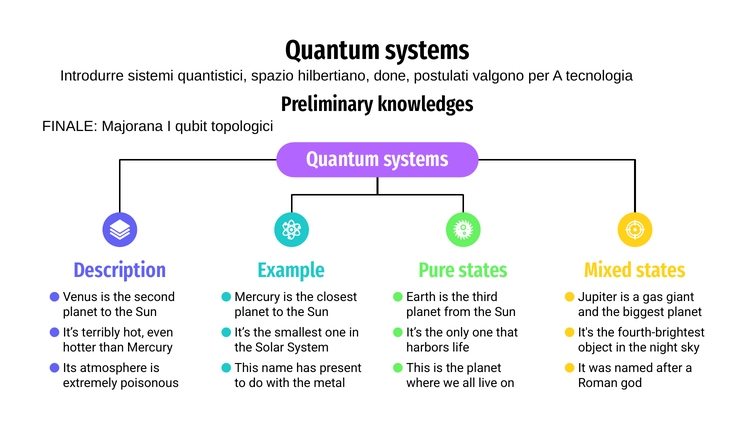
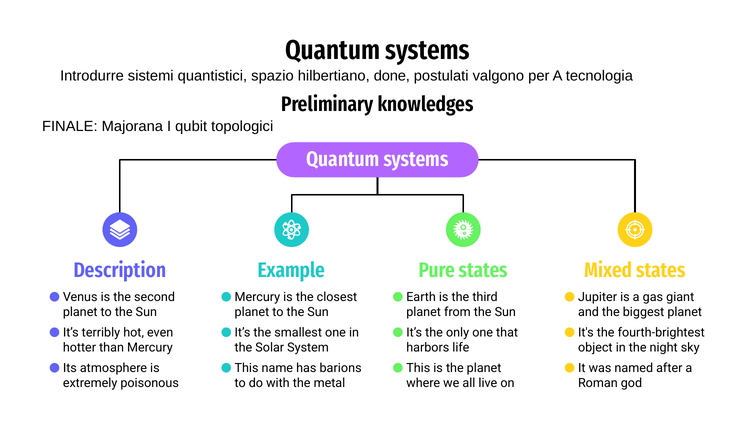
present: present -> barions
